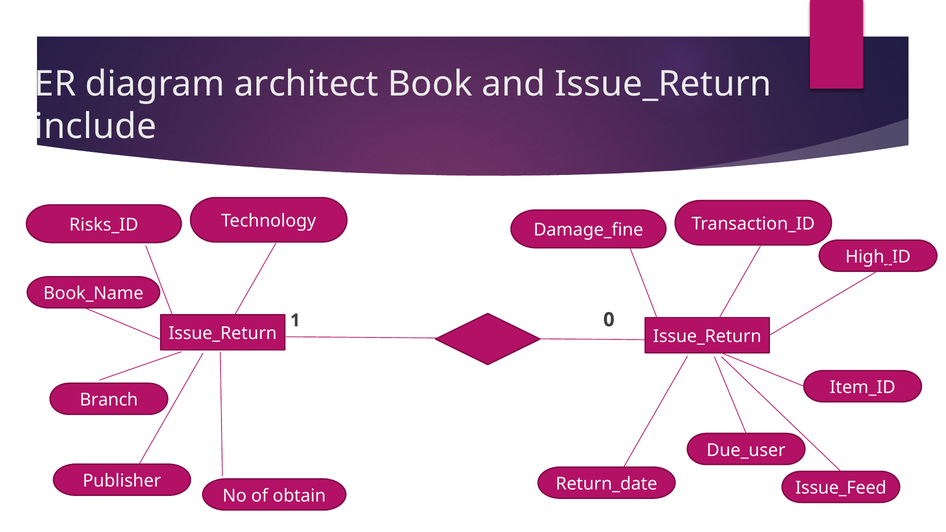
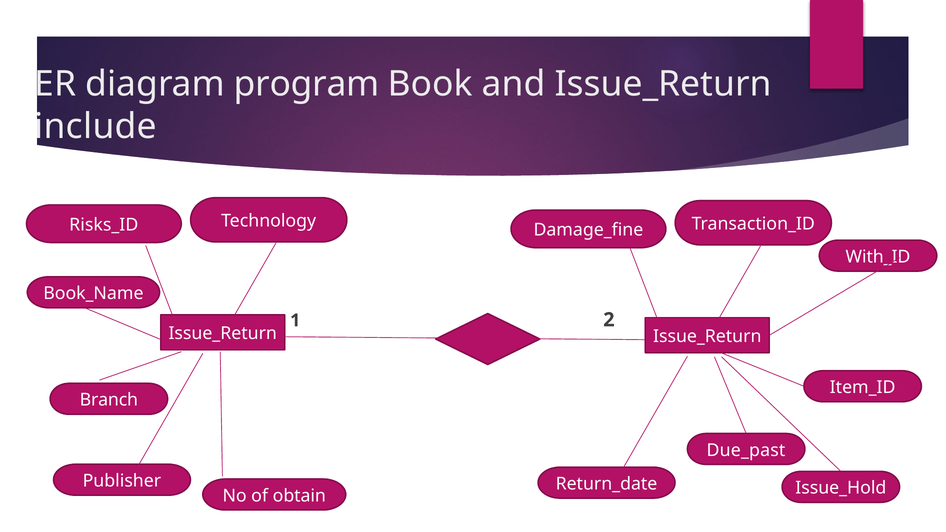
architect: architect -> program
High_ID: High_ID -> With_ID
0: 0 -> 2
Due_user: Due_user -> Due_past
Issue_Feed: Issue_Feed -> Issue_Hold
